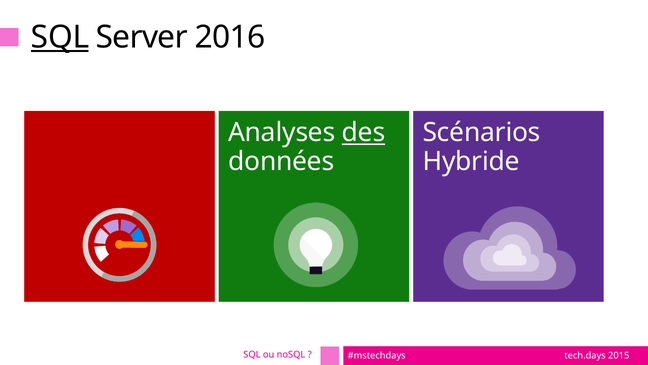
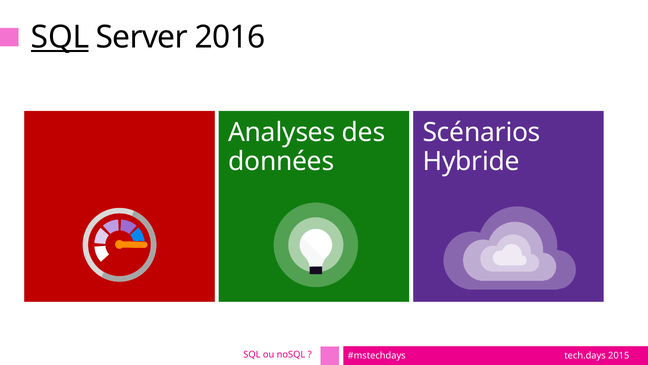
des underline: present -> none
